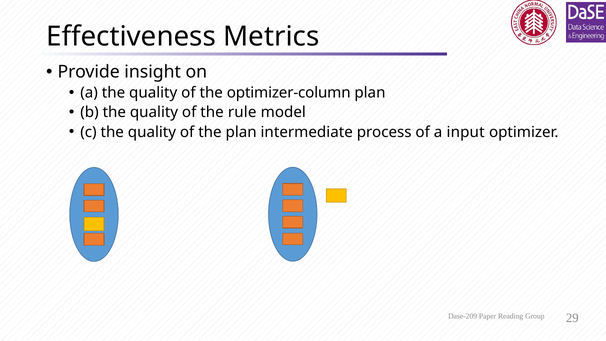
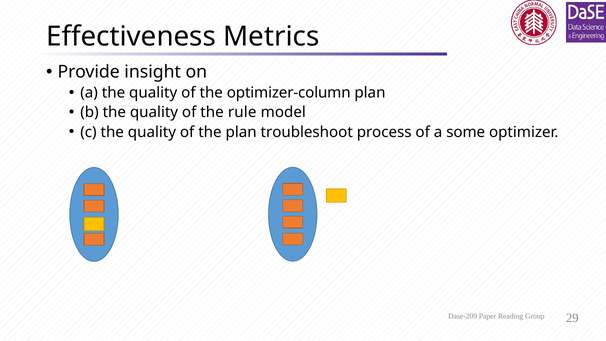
intermediate: intermediate -> troubleshoot
input: input -> some
